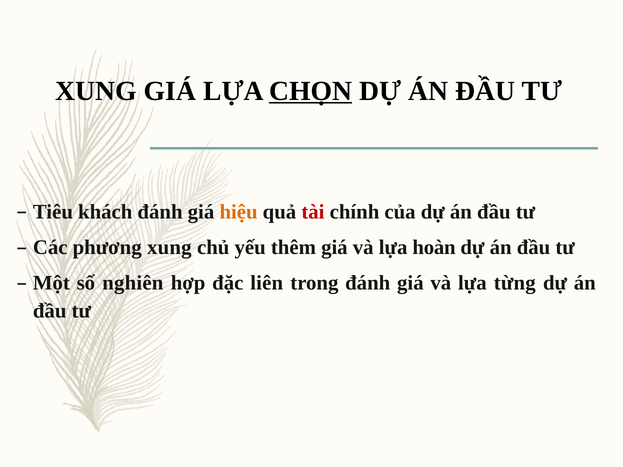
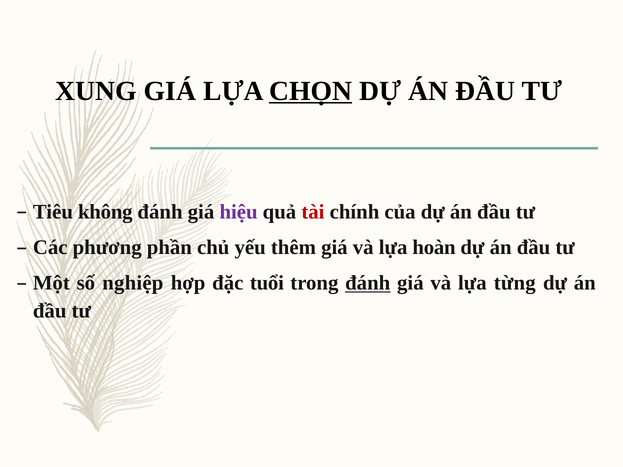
khách: khách -> không
hiệu colour: orange -> purple
phương xung: xung -> phần
nghiên: nghiên -> nghiệp
liên: liên -> tuổi
đánh at (368, 283) underline: none -> present
